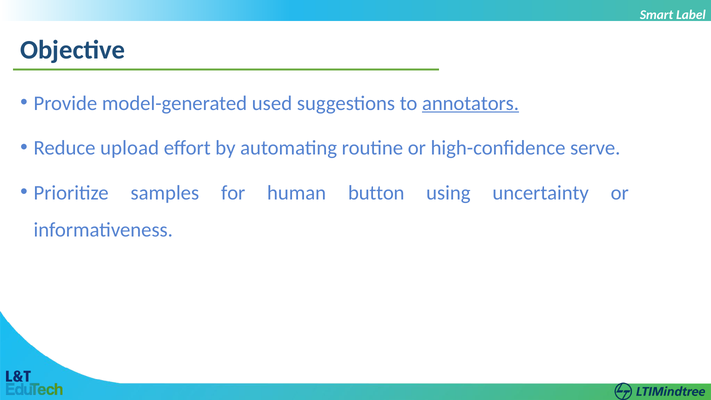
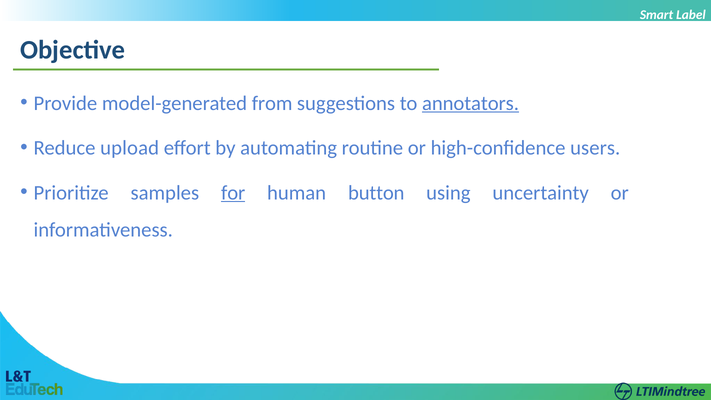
used: used -> from
serve: serve -> users
for underline: none -> present
